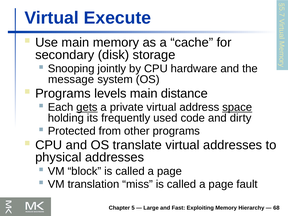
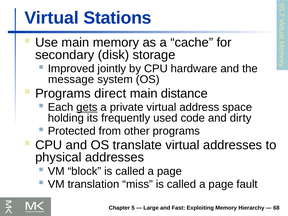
Execute: Execute -> Stations
Snooping: Snooping -> Improved
levels: levels -> direct
space underline: present -> none
